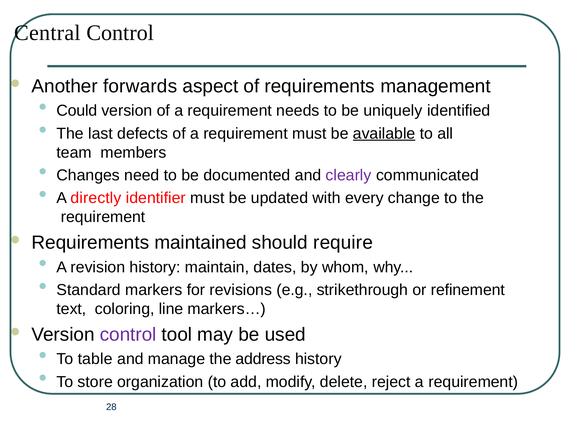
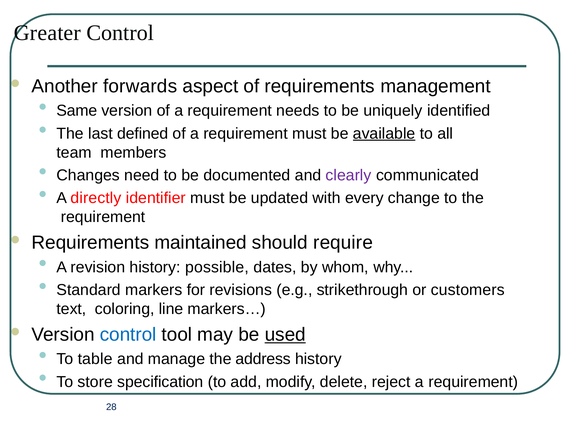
Central: Central -> Greater
Could: Could -> Same
defects: defects -> defined
maintain: maintain -> possible
refinement: refinement -> customers
control at (128, 334) colour: purple -> blue
used underline: none -> present
organization: organization -> specification
